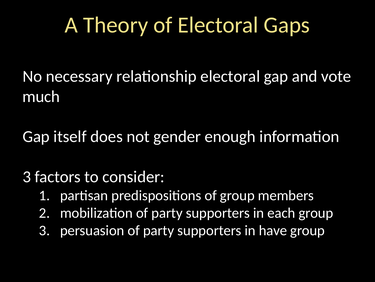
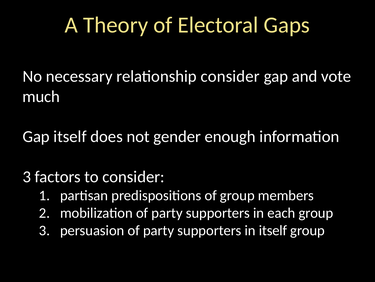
relationship electoral: electoral -> consider
in have: have -> itself
